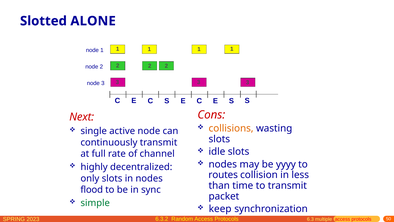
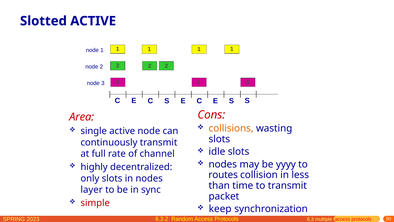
Slotted ALONE: ALONE -> ACTIVE
Next: Next -> Area
flood: flood -> layer
simple colour: green -> red
